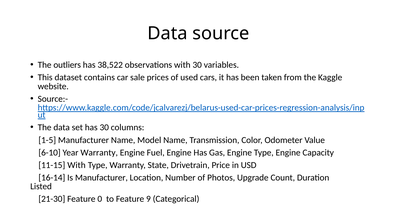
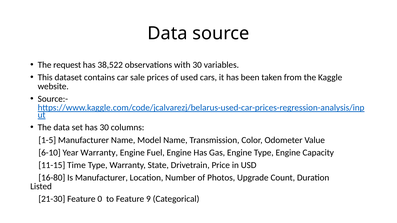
outliers: outliers -> request
11-15 With: With -> Time
16-14: 16-14 -> 16-80
